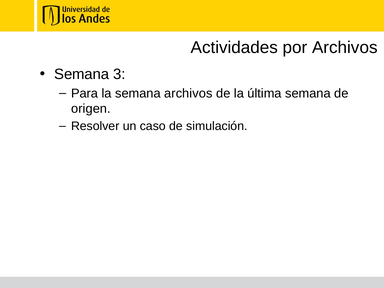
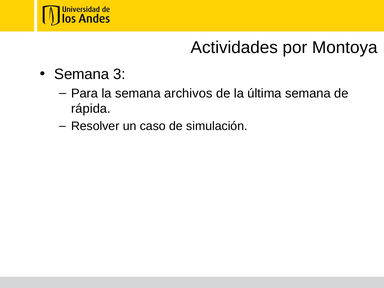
por Archivos: Archivos -> Montoya
origen: origen -> rápida
